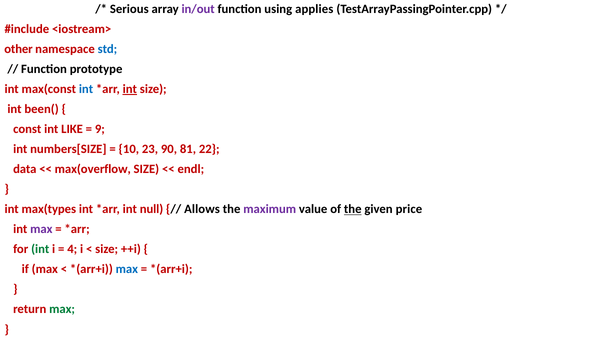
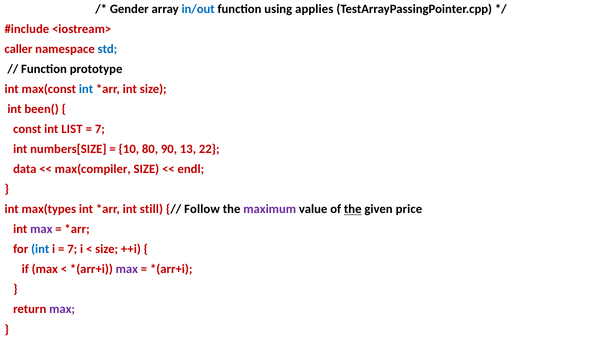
Serious: Serious -> Gender
in/out colour: purple -> blue
other: other -> caller
int at (130, 89) underline: present -> none
LIKE: LIKE -> LIST
9 at (100, 129): 9 -> 7
23: 23 -> 80
81: 81 -> 13
max(overflow: max(overflow -> max(compiler
null: null -> still
Allows: Allows -> Follow
int at (40, 249) colour: green -> blue
4 at (72, 249): 4 -> 7
max at (127, 269) colour: blue -> purple
max at (62, 309) colour: green -> purple
